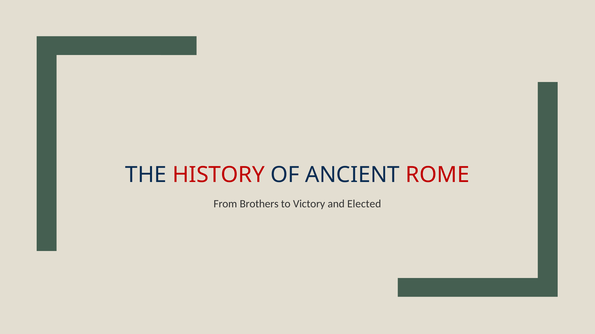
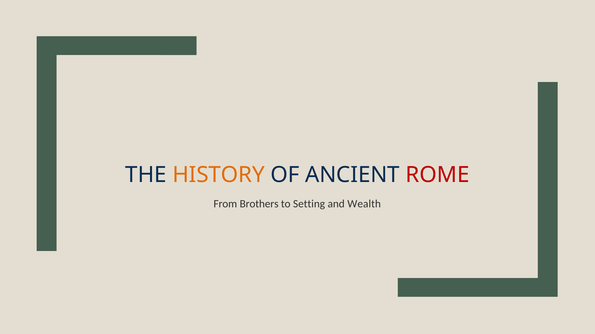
HISTORY colour: red -> orange
Victory: Victory -> Setting
Elected: Elected -> Wealth
